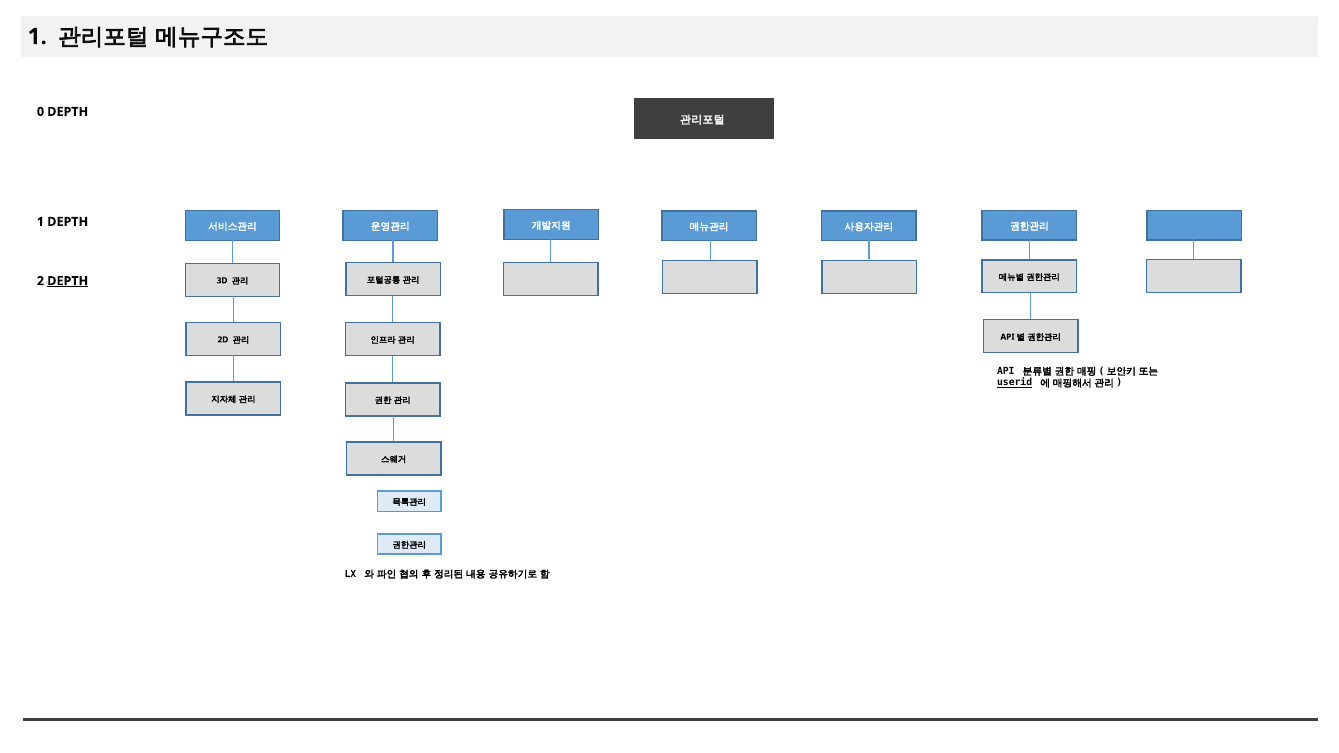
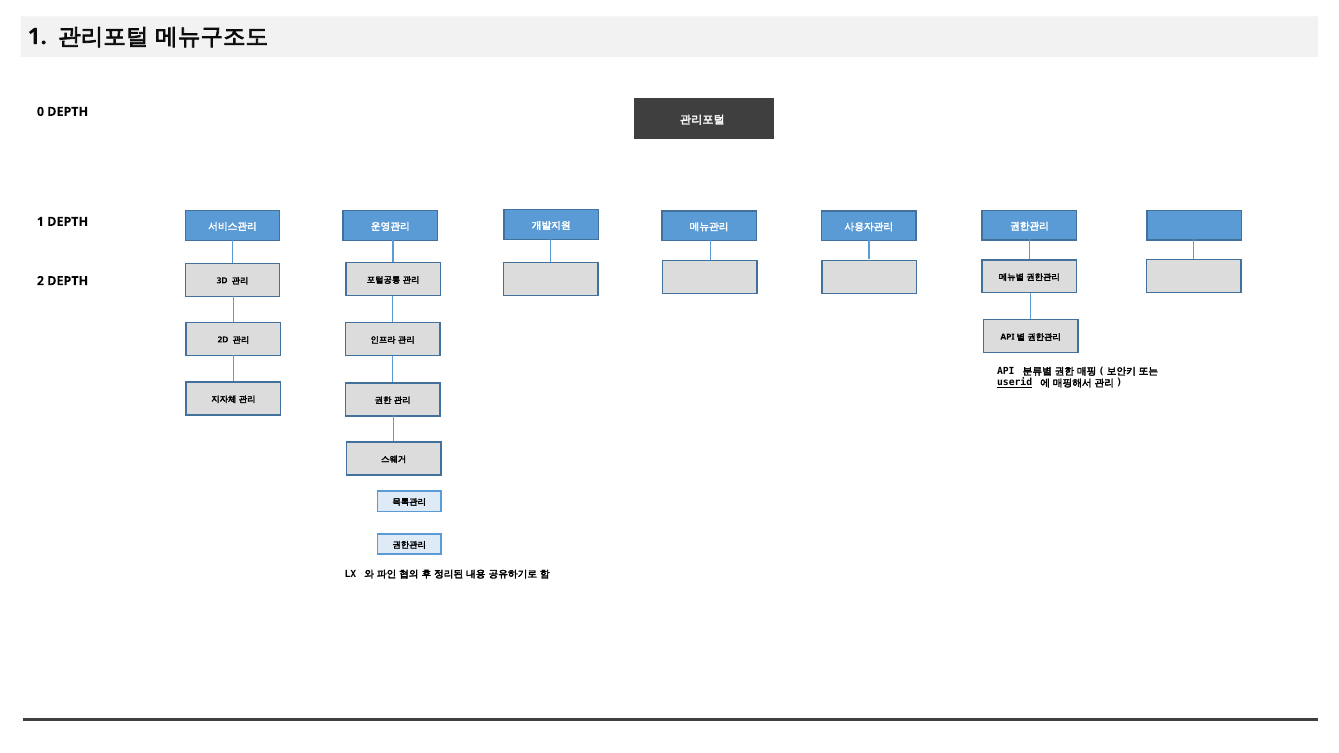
DEPTH at (68, 281) underline: present -> none
